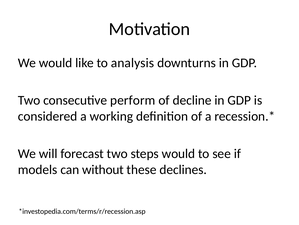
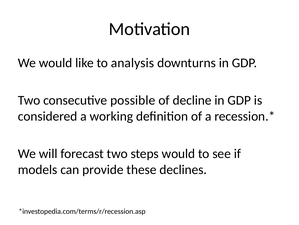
perform: perform -> possible
without: without -> provide
